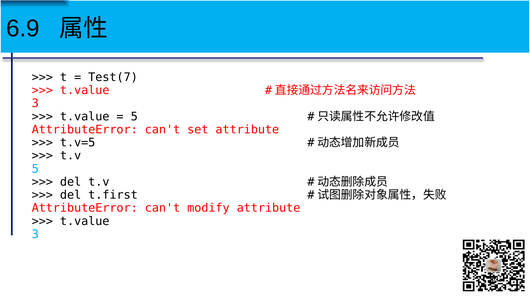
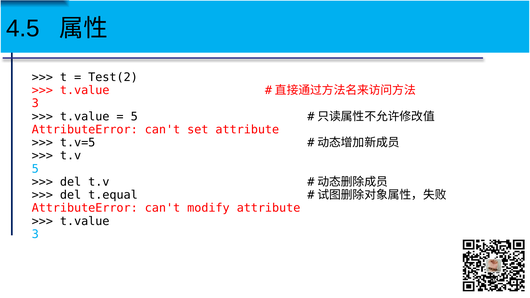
6.9: 6.9 -> 4.5
Test(7: Test(7 -> Test(2
t.first: t.first -> t.equal
